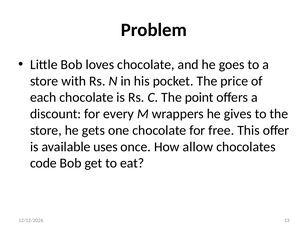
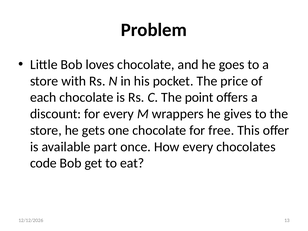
uses: uses -> part
How allow: allow -> every
